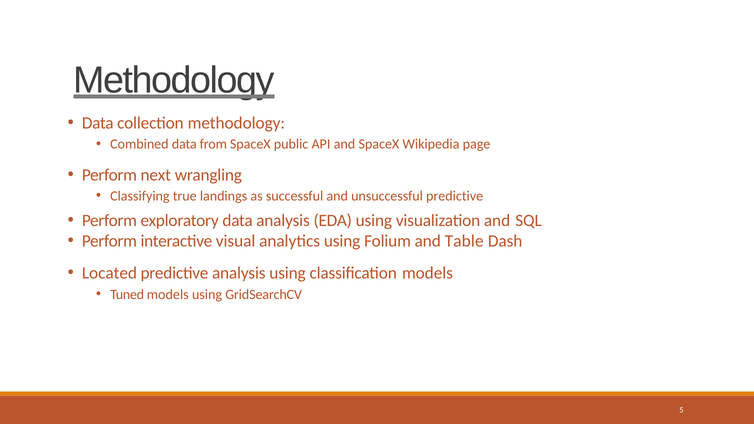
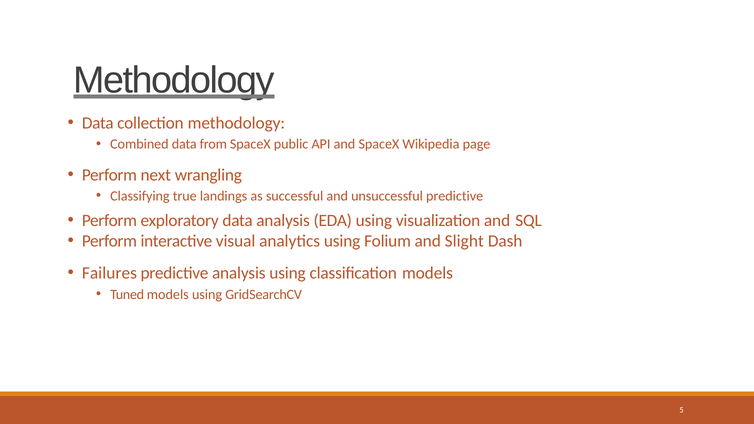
Table: Table -> Slight
Located: Located -> Failures
